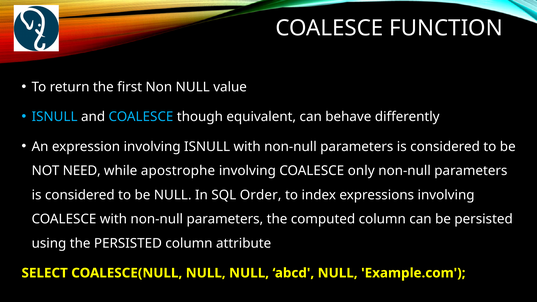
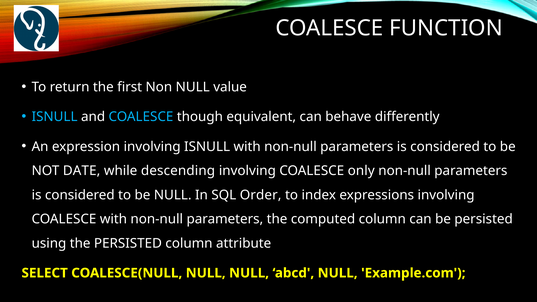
NEED: NEED -> DATE
apostrophe: apostrophe -> descending
